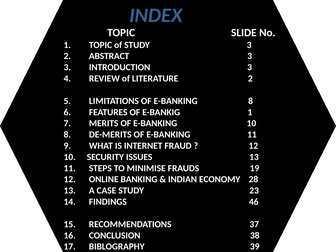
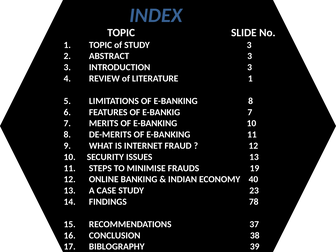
LITERATURE 2: 2 -> 1
E-BANKIG 1: 1 -> 7
28: 28 -> 40
46: 46 -> 78
